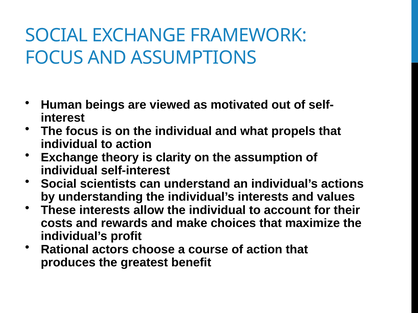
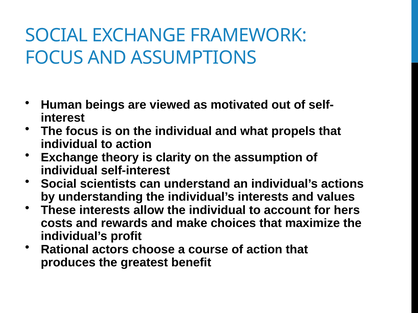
their: their -> hers
